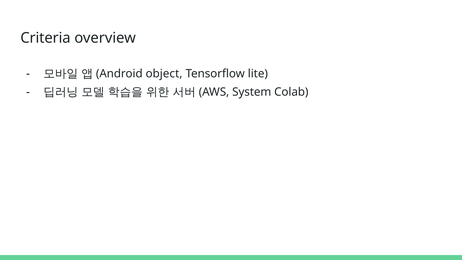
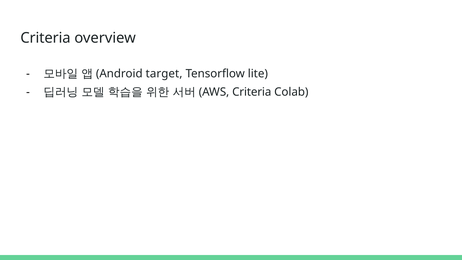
object: object -> target
System at (252, 92): System -> Criteria
